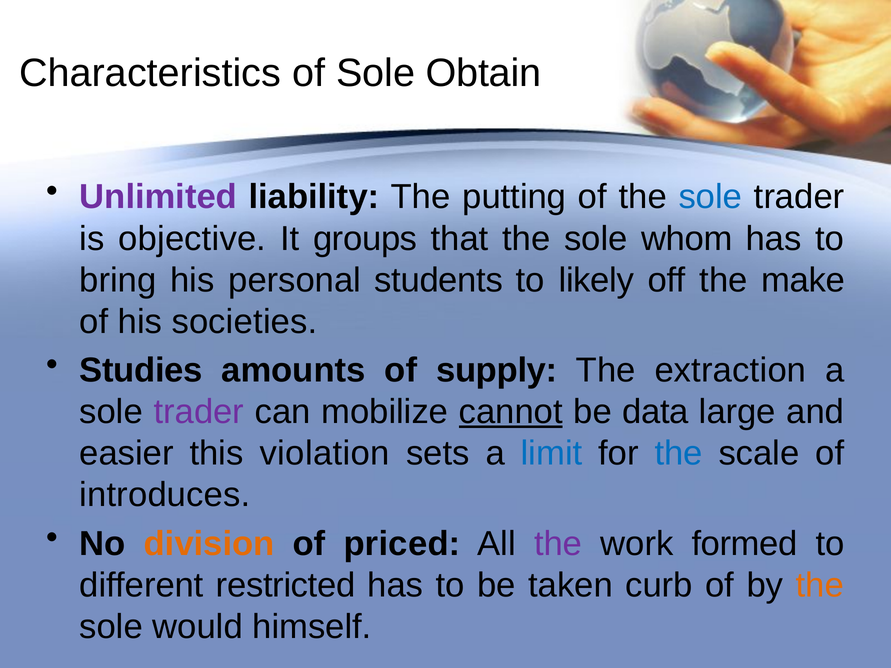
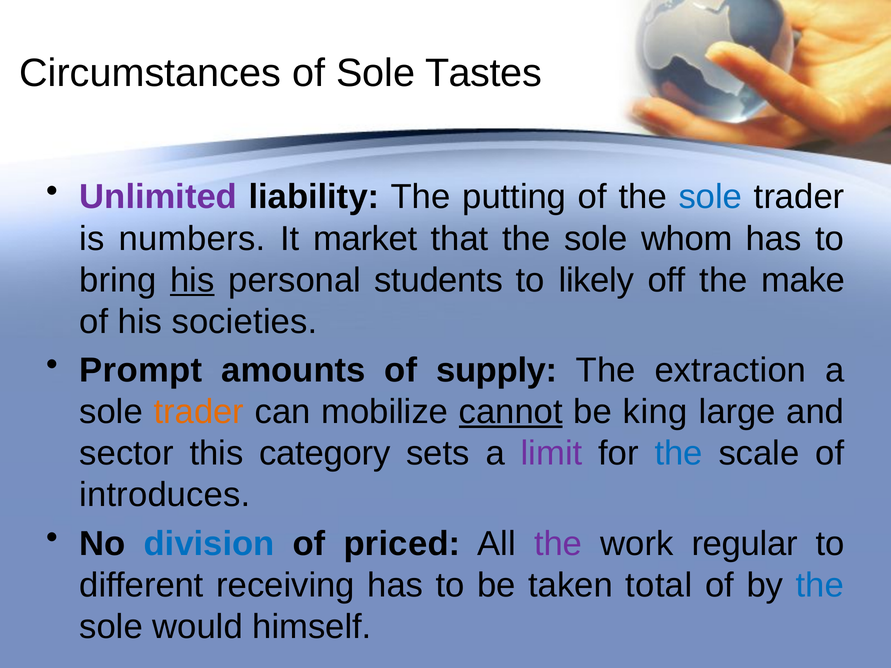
Characteristics: Characteristics -> Circumstances
Obtain: Obtain -> Tastes
objective: objective -> numbers
groups: groups -> market
his at (192, 280) underline: none -> present
Studies: Studies -> Prompt
trader at (199, 412) colour: purple -> orange
data: data -> king
easier: easier -> sector
violation: violation -> category
limit colour: blue -> purple
division colour: orange -> blue
formed: formed -> regular
restricted: restricted -> receiving
curb: curb -> total
the at (820, 585) colour: orange -> blue
